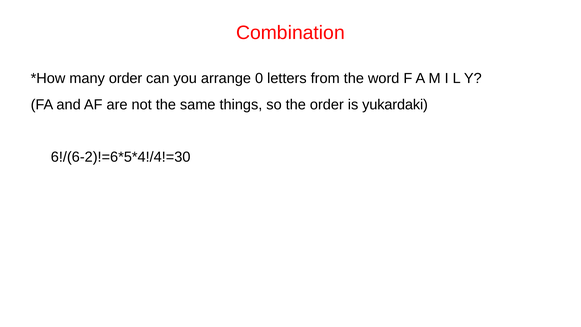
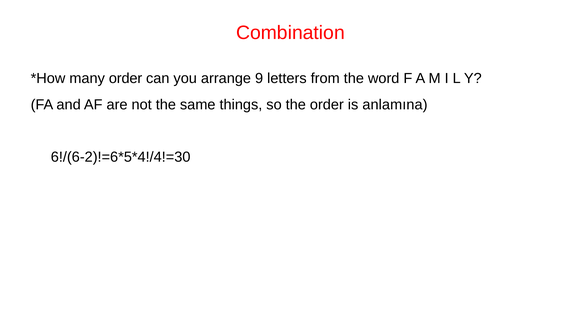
0: 0 -> 9
yukardaki: yukardaki -> anlamına
